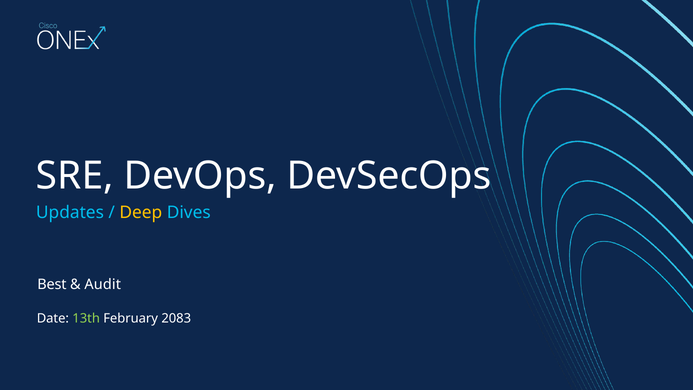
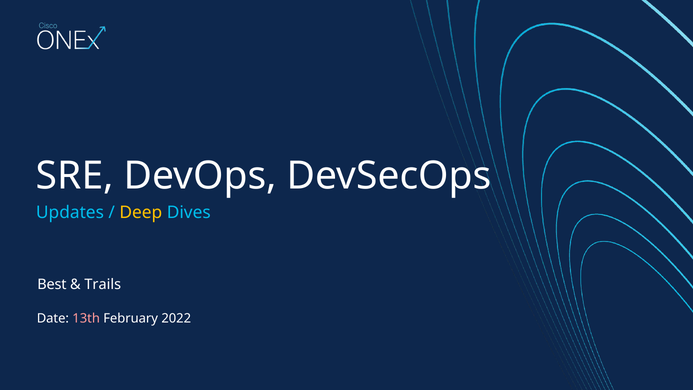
Audit: Audit -> Trails
13th colour: light green -> pink
2083: 2083 -> 2022
